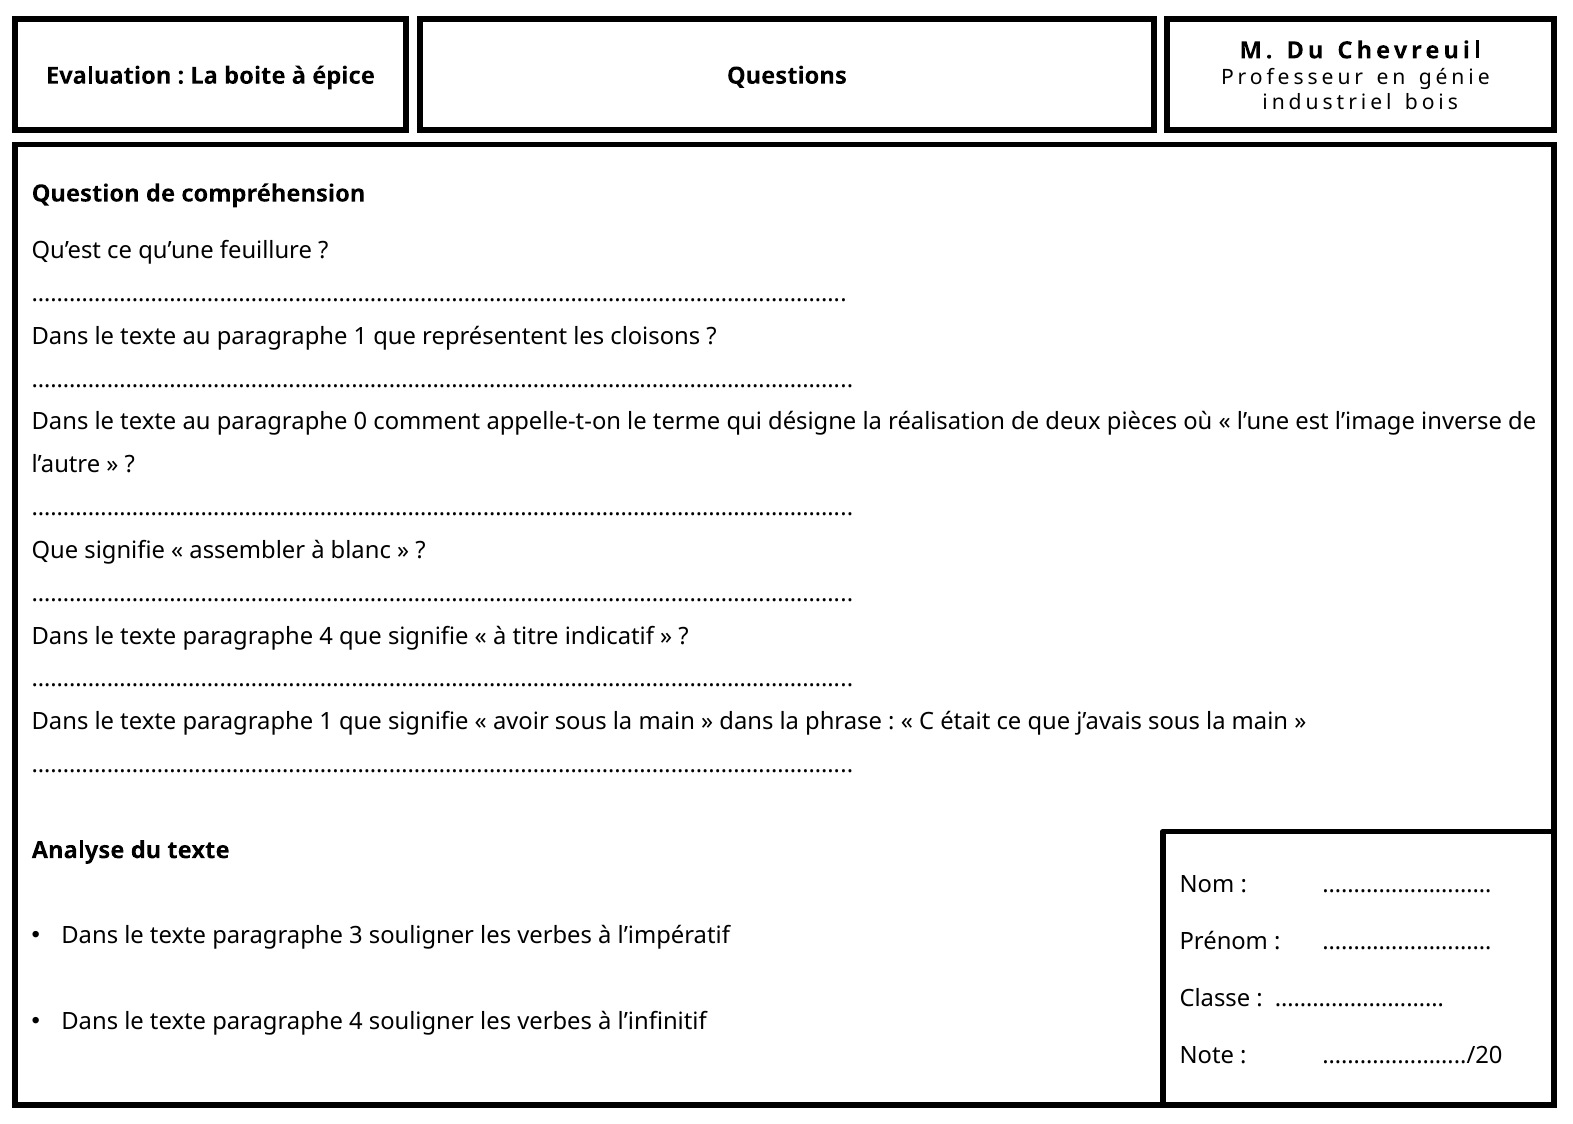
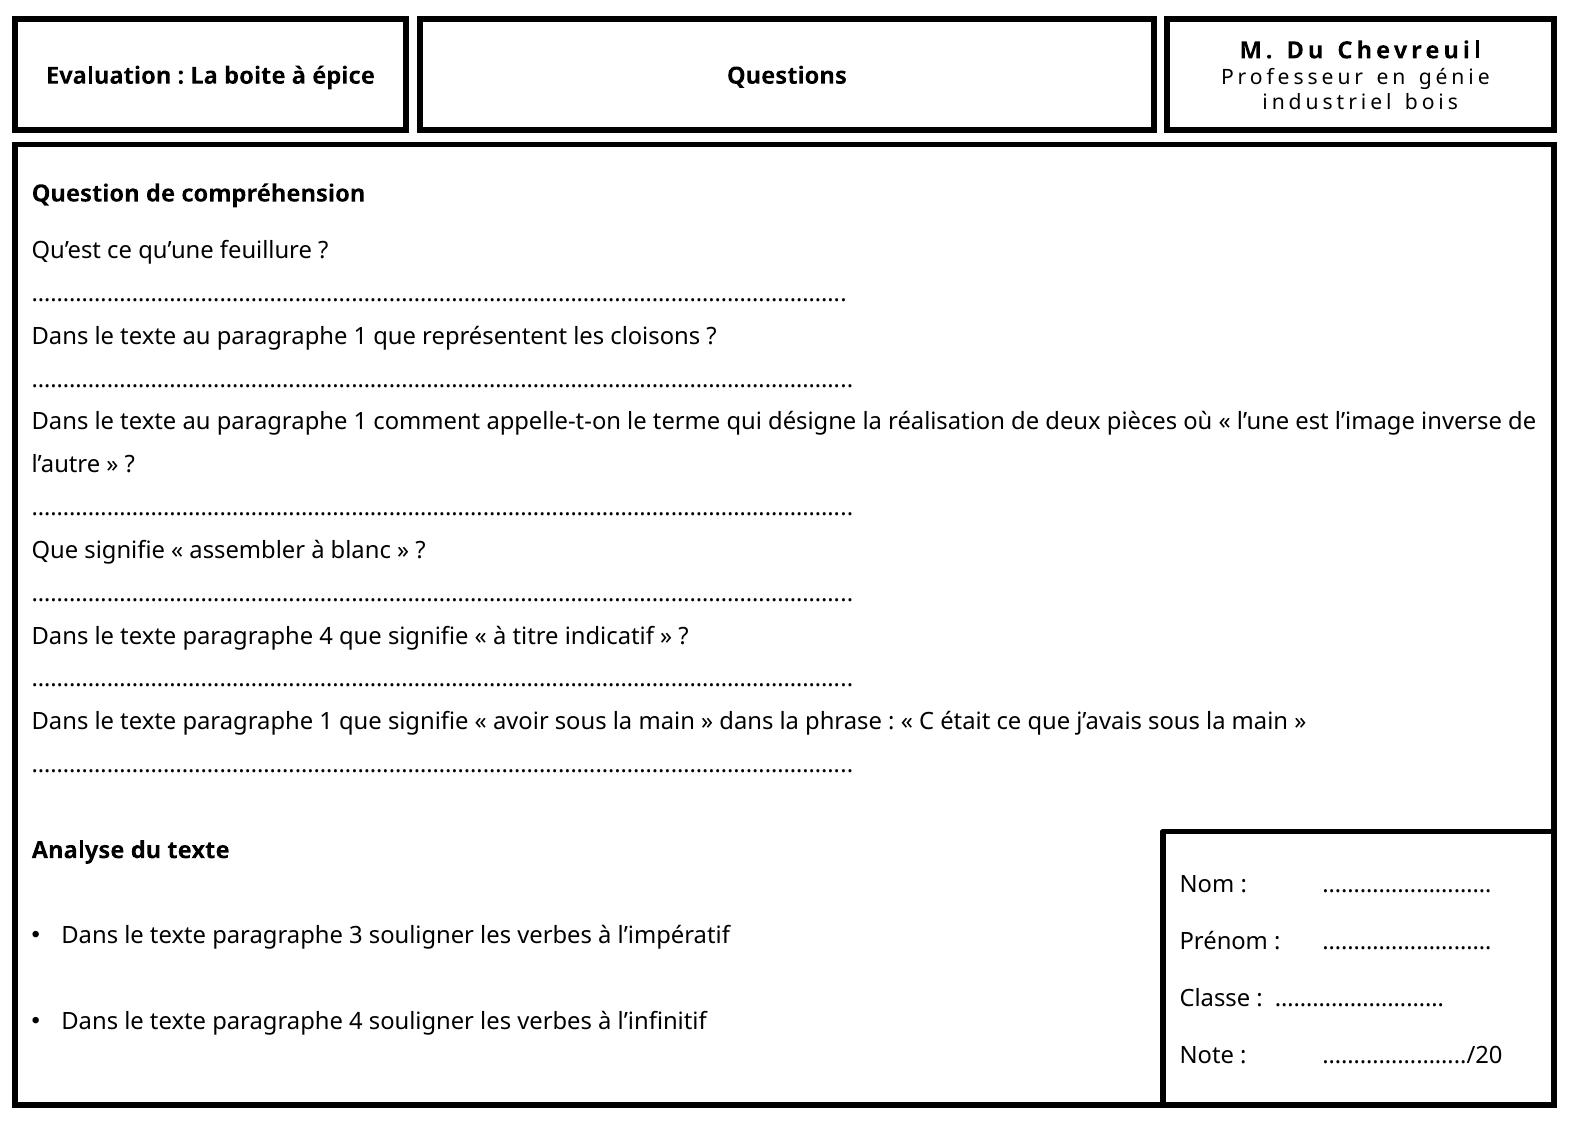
0 at (360, 422): 0 -> 1
